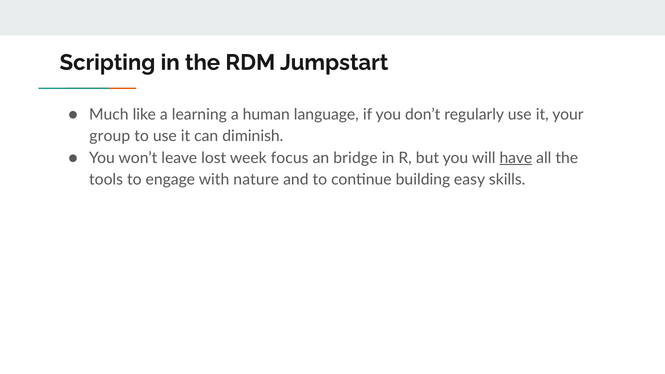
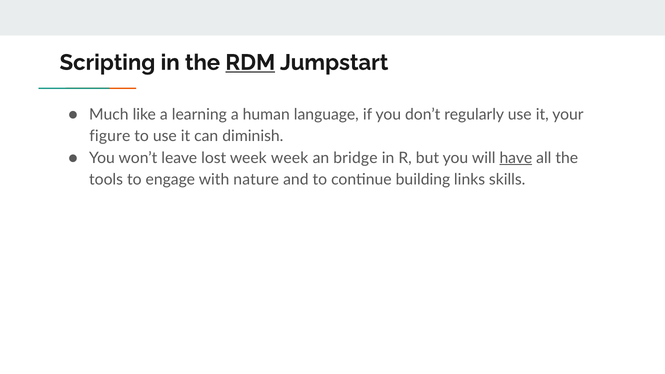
RDM underline: none -> present
group: group -> figure
week focus: focus -> week
easy: easy -> links
